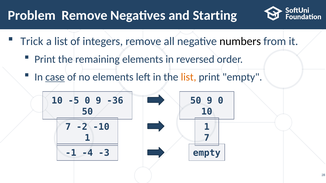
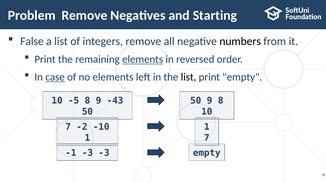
Trick: Trick -> False
elements at (143, 59) underline: none -> present
list at (189, 77) colour: orange -> black
-5 0: 0 -> 8
-36: -36 -> -43
9 0: 0 -> 8
-1 -4: -4 -> -3
